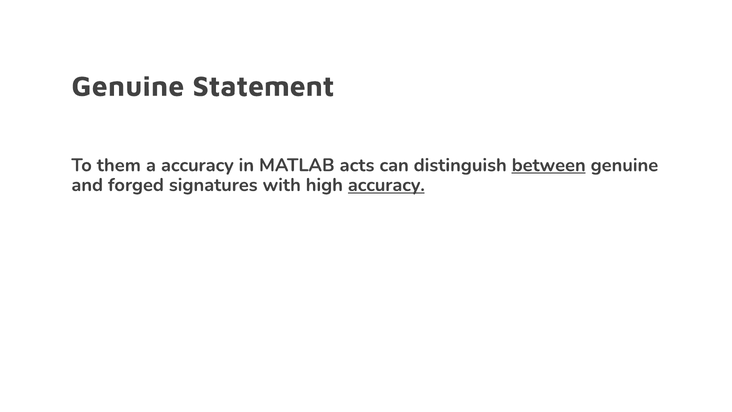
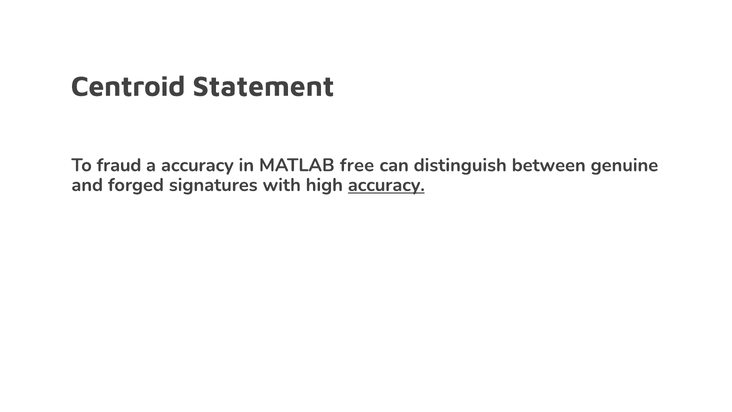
Genuine at (128, 86): Genuine -> Centroid
them: them -> fraud
acts: acts -> free
between underline: present -> none
